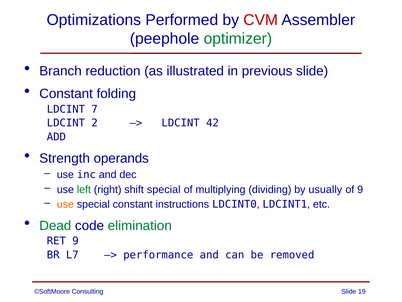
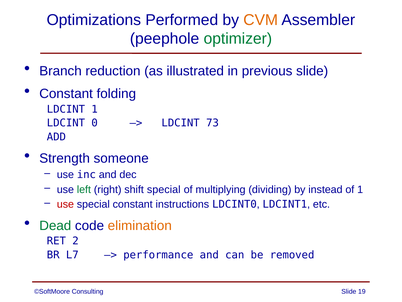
CVM colour: red -> orange
LDCINT 7: 7 -> 1
2: 2 -> 0
42: 42 -> 73
operands: operands -> someone
usually: usually -> instead
of 9: 9 -> 1
use at (65, 204) colour: orange -> red
elimination colour: green -> orange
RET 9: 9 -> 2
